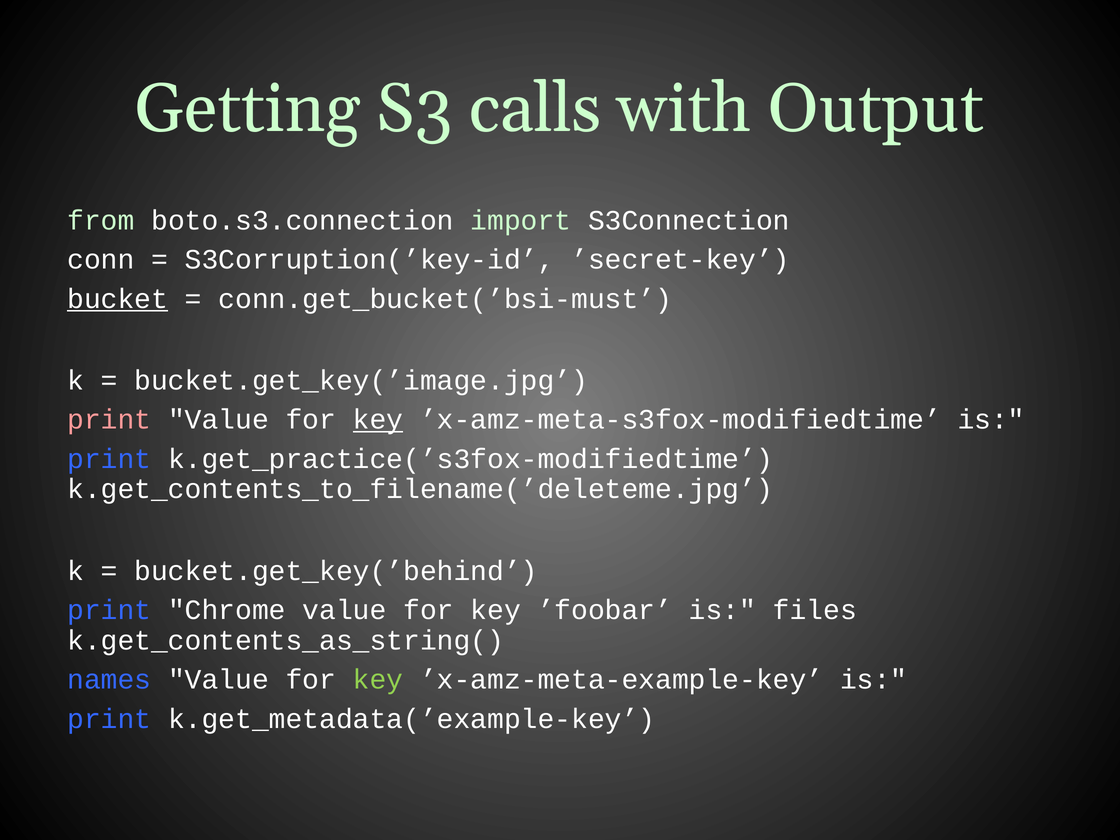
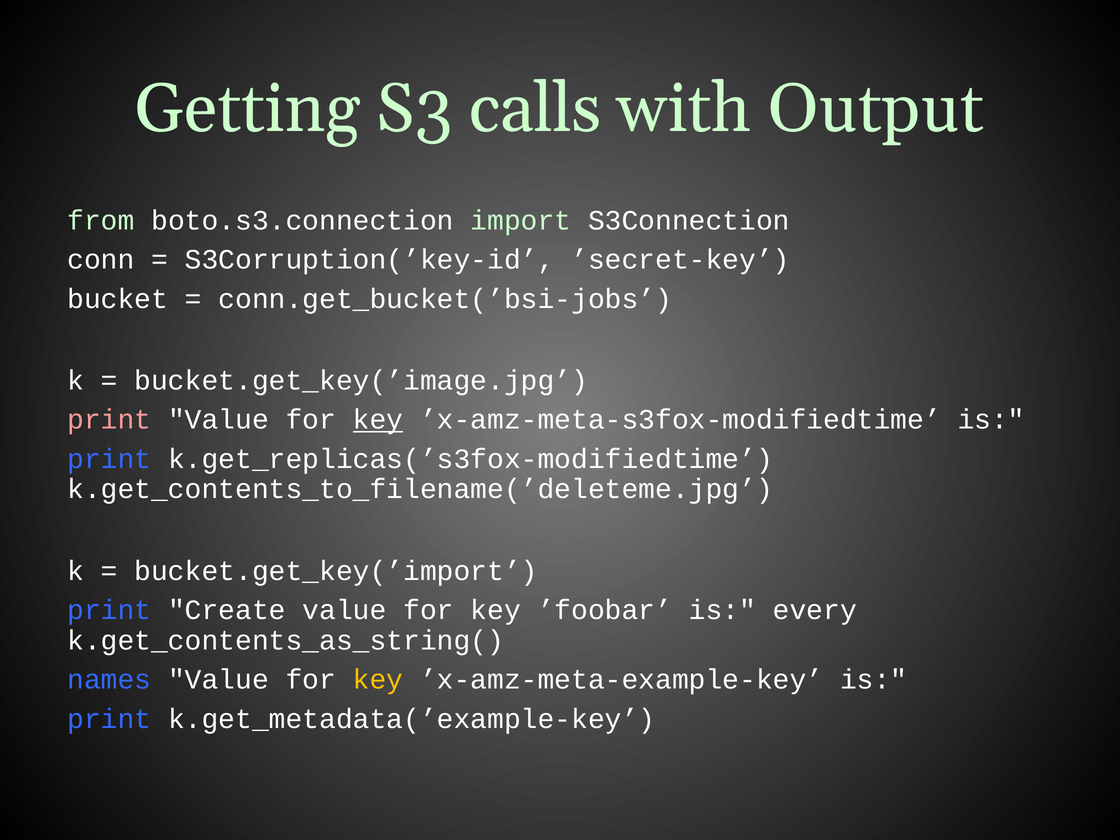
bucket underline: present -> none
conn.get_bucket(’bsi-must: conn.get_bucket(’bsi-must -> conn.get_bucket(’bsi-jobs
k.get_practice(’s3fox-modifiedtime: k.get_practice(’s3fox-modifiedtime -> k.get_replicas(’s3fox-modifiedtime
bucket.get_key(’behind: bucket.get_key(’behind -> bucket.get_key(’import
Chrome: Chrome -> Create
files: files -> every
key at (378, 680) colour: light green -> yellow
